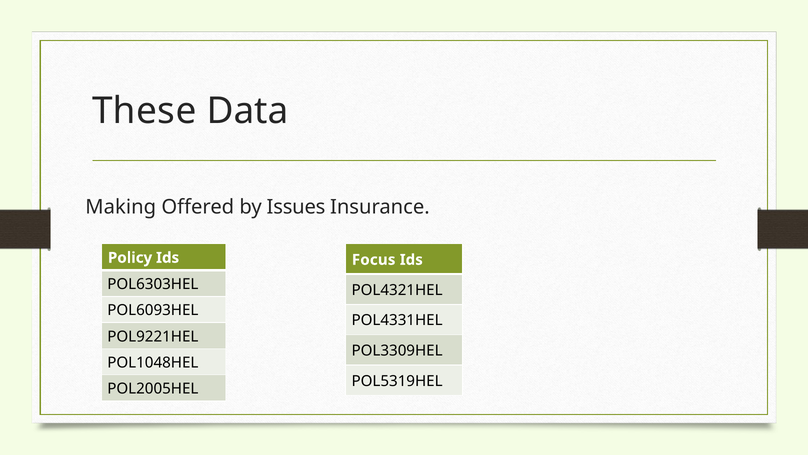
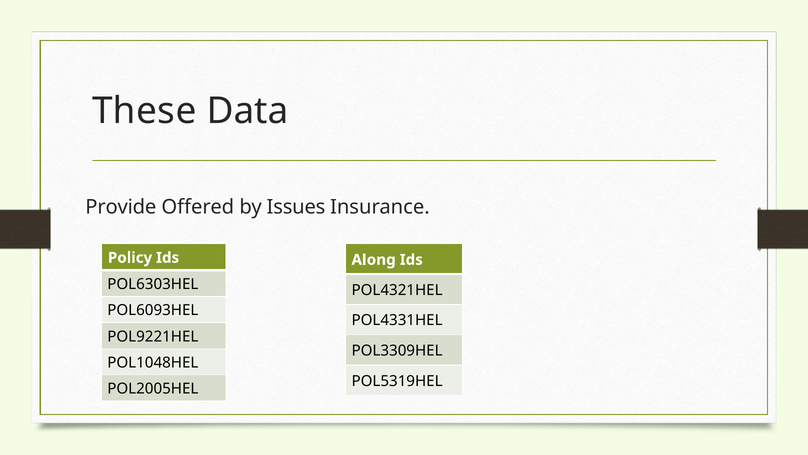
Making: Making -> Provide
Focus: Focus -> Along
